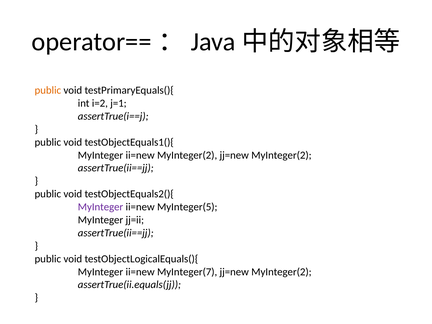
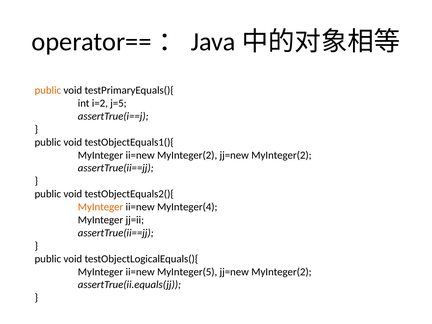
j=1: j=1 -> j=5
MyInteger at (101, 207) colour: purple -> orange
MyInteger(5: MyInteger(5 -> MyInteger(4
MyInteger(7: MyInteger(7 -> MyInteger(5
